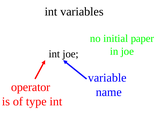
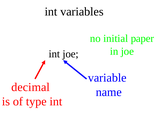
operator: operator -> decimal
